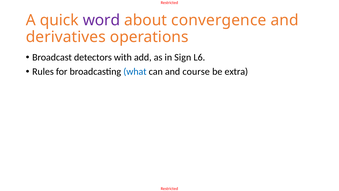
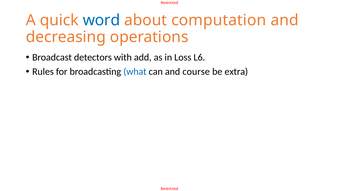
word colour: purple -> blue
convergence: convergence -> computation
derivatives: derivatives -> decreasing
Sign: Sign -> Loss
